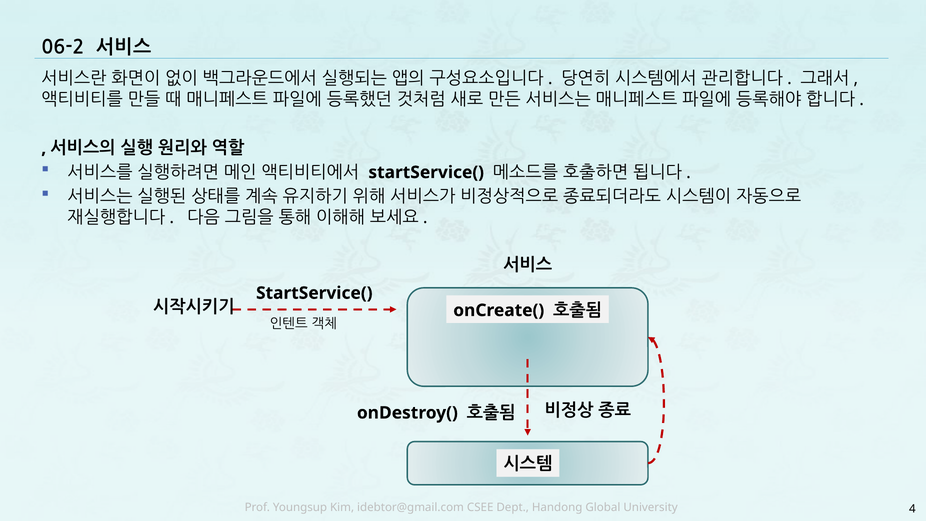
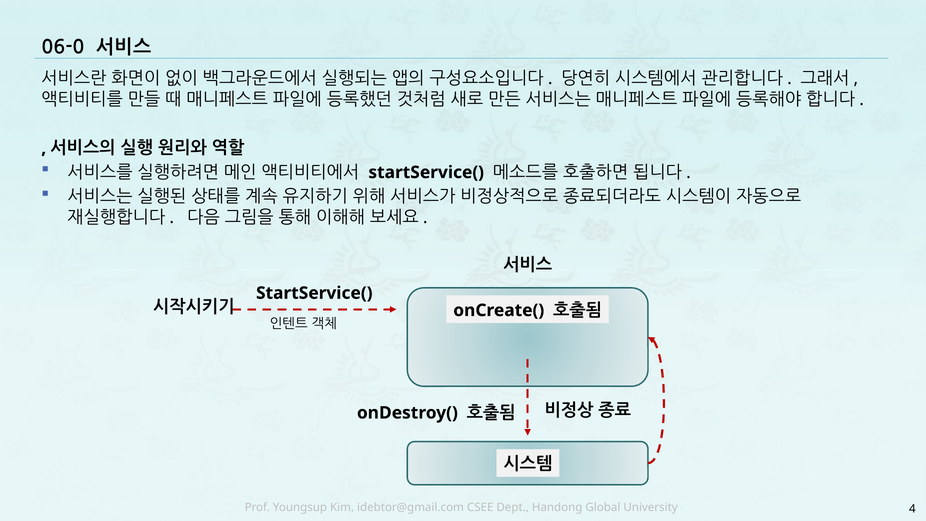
06-2: 06-2 -> 06-0
